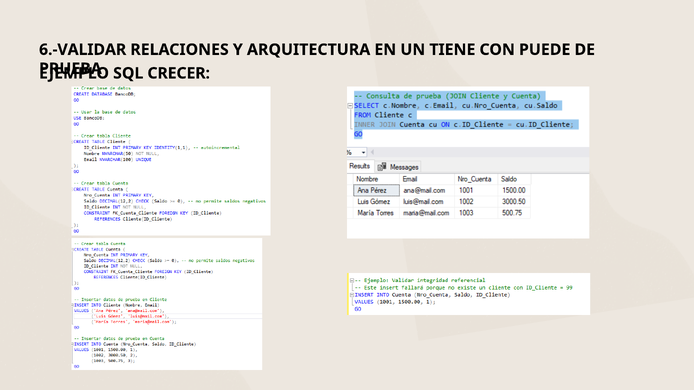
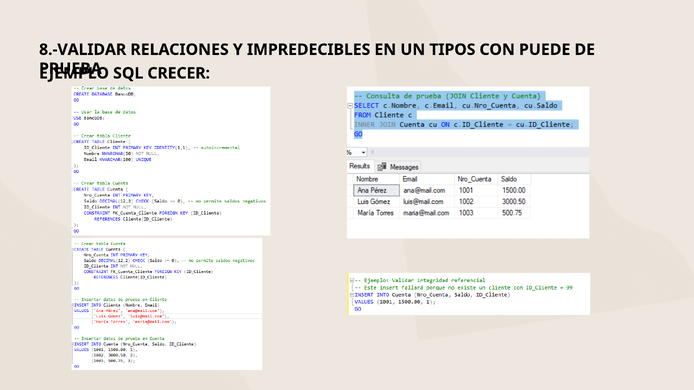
6.-VALIDAR: 6.-VALIDAR -> 8.-VALIDAR
ARQUITECTURA: ARQUITECTURA -> IMPREDECIBLES
TIENE: TIENE -> TIPOS
